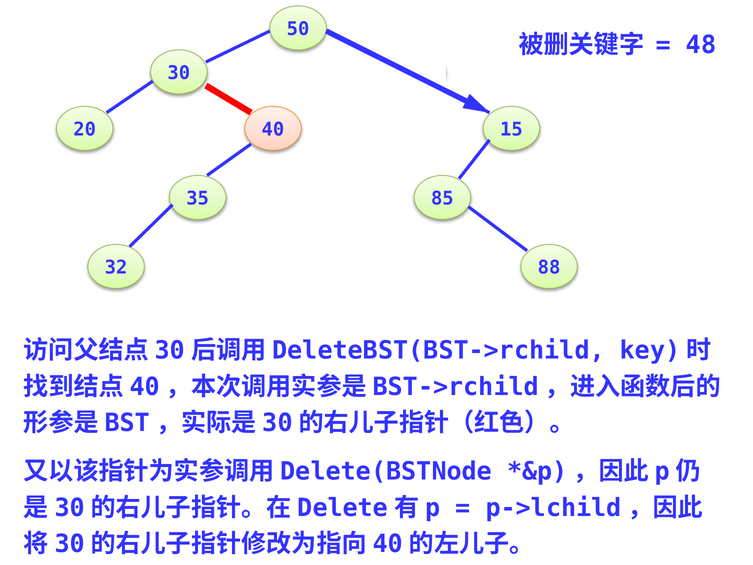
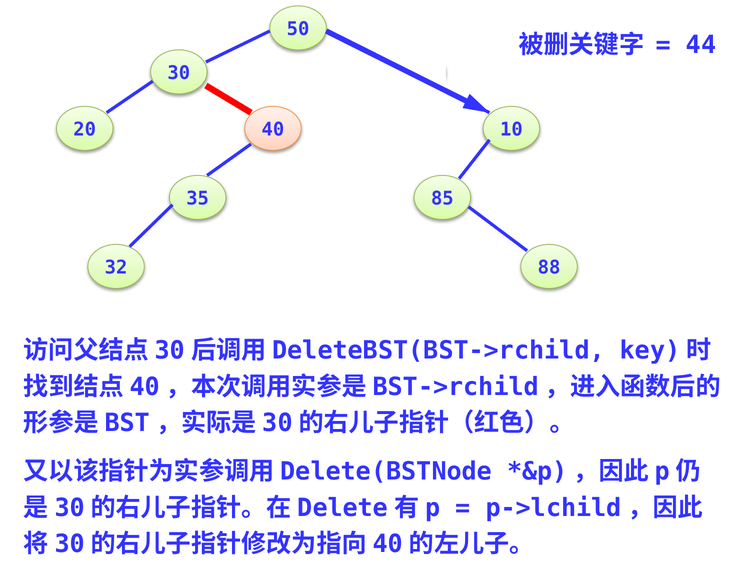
48: 48 -> 44
15: 15 -> 10
